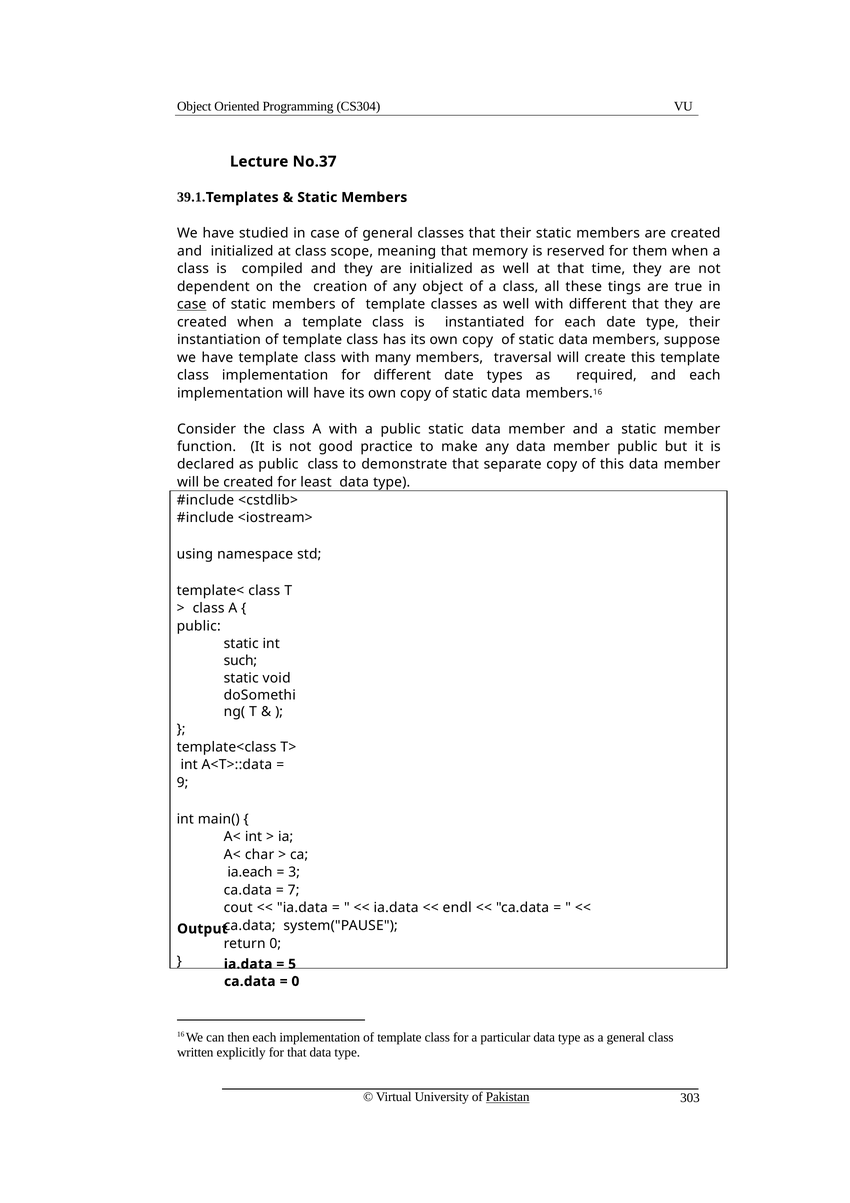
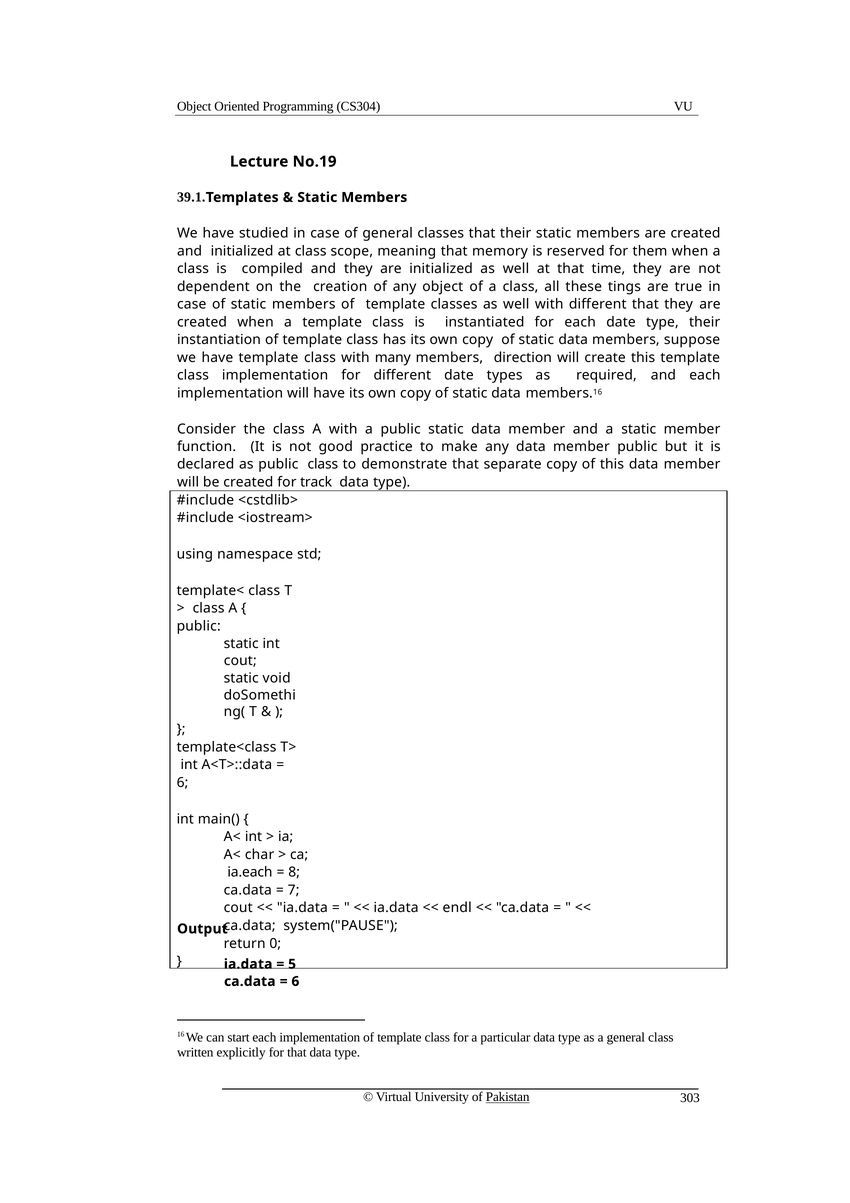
No.37: No.37 -> No.19
case at (192, 304) underline: present -> none
traversal: traversal -> direction
least: least -> track
such at (240, 660): such -> cout
9 at (183, 782): 9 -> 6
3: 3 -> 8
0 at (295, 981): 0 -> 6
then: then -> start
